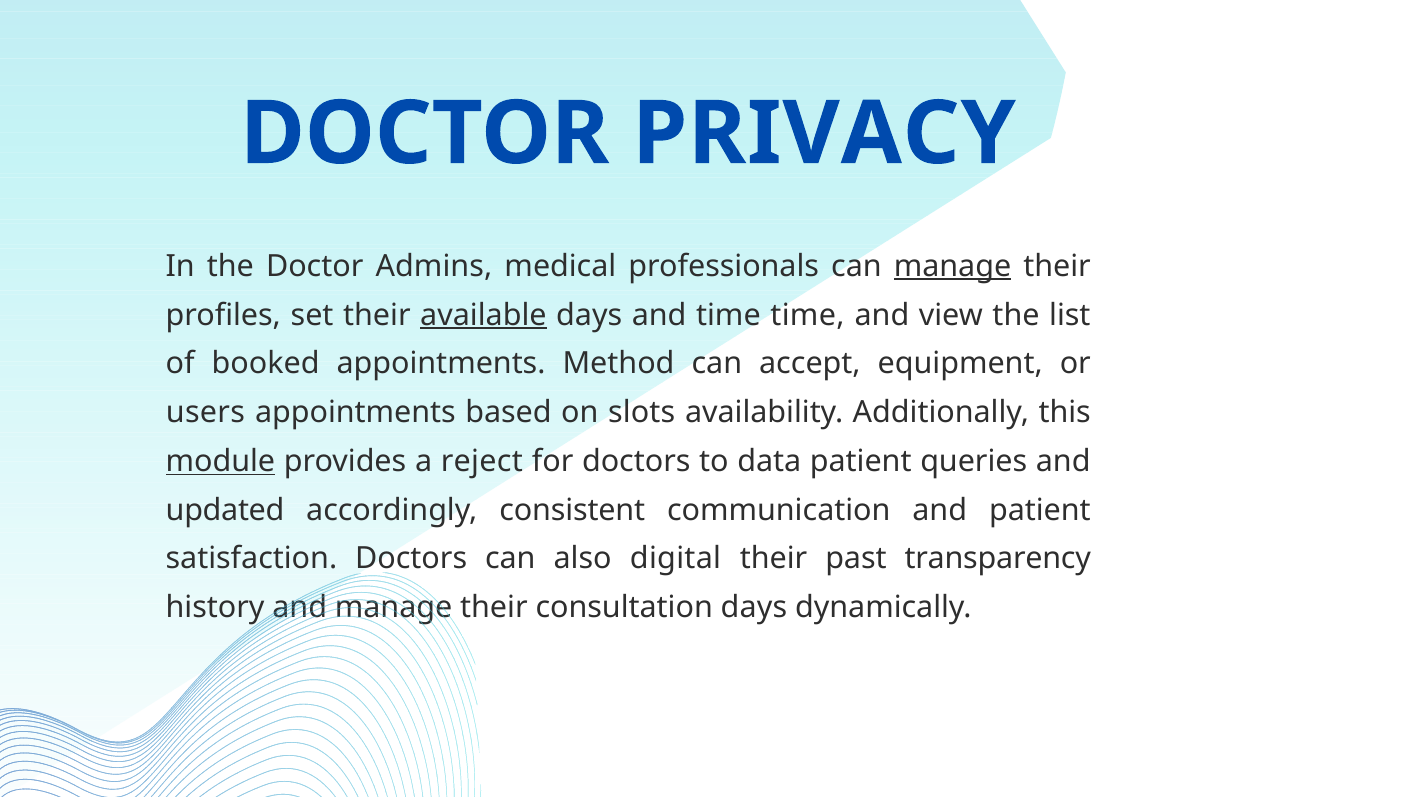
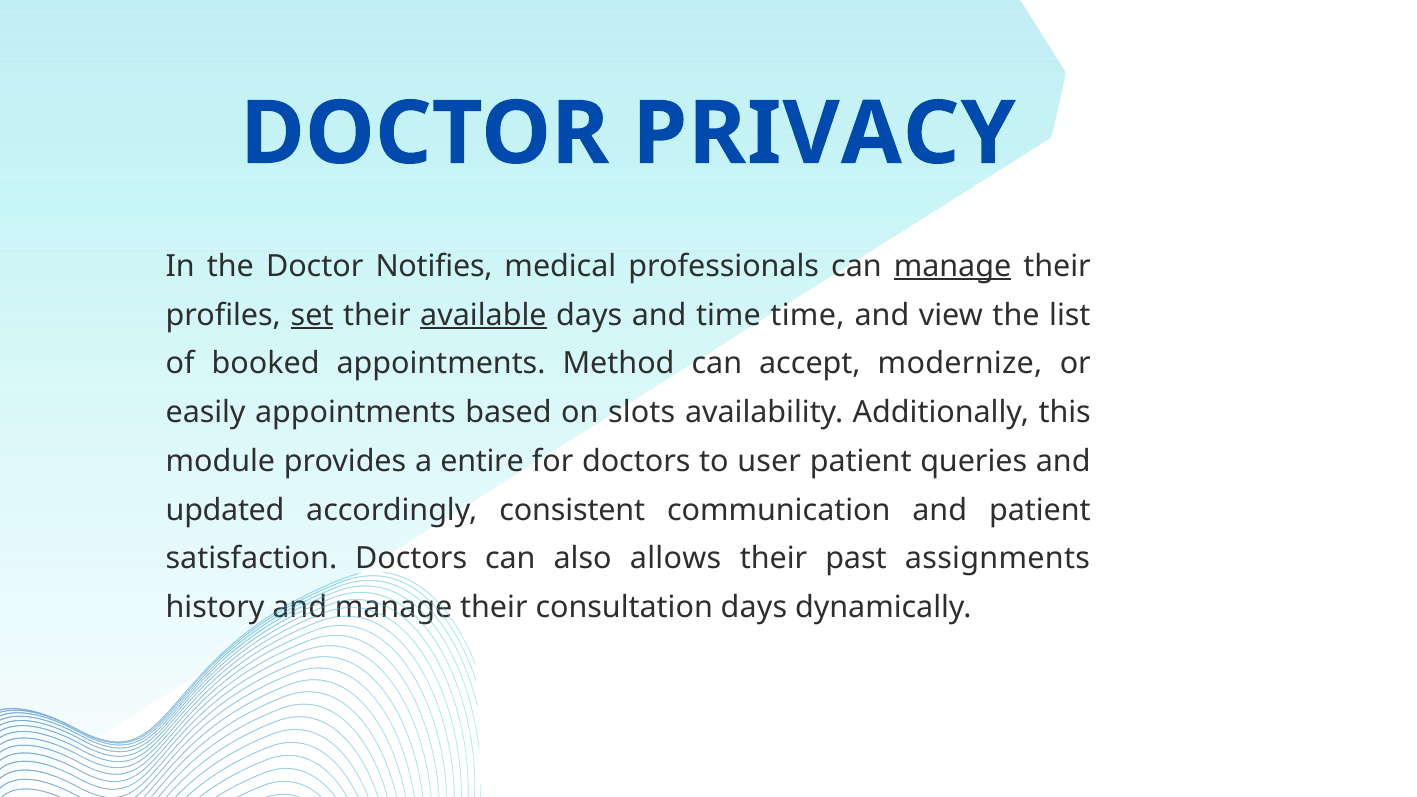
Admins: Admins -> Notifies
set underline: none -> present
equipment: equipment -> modernize
users: users -> easily
module underline: present -> none
reject: reject -> entire
data: data -> user
digital: digital -> allows
transparency: transparency -> assignments
